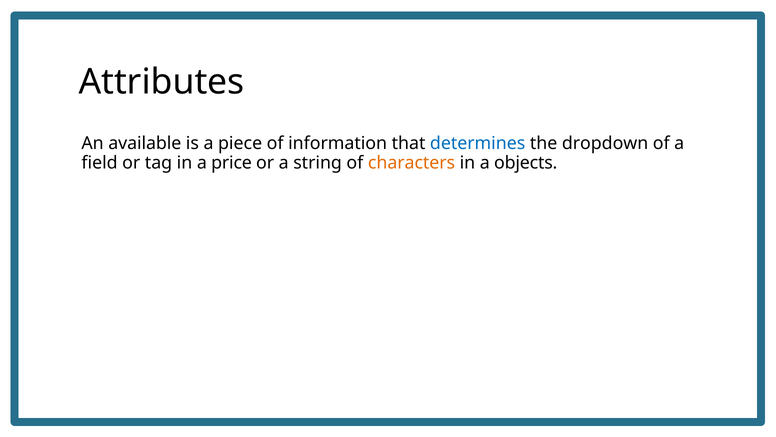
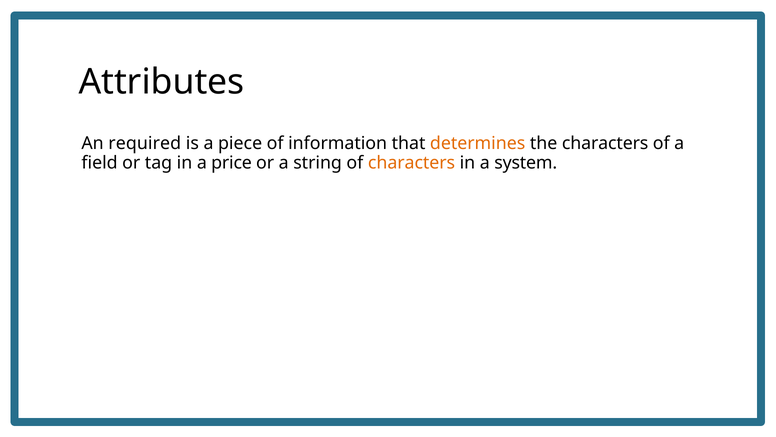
available: available -> required
determines colour: blue -> orange
the dropdown: dropdown -> characters
objects: objects -> system
